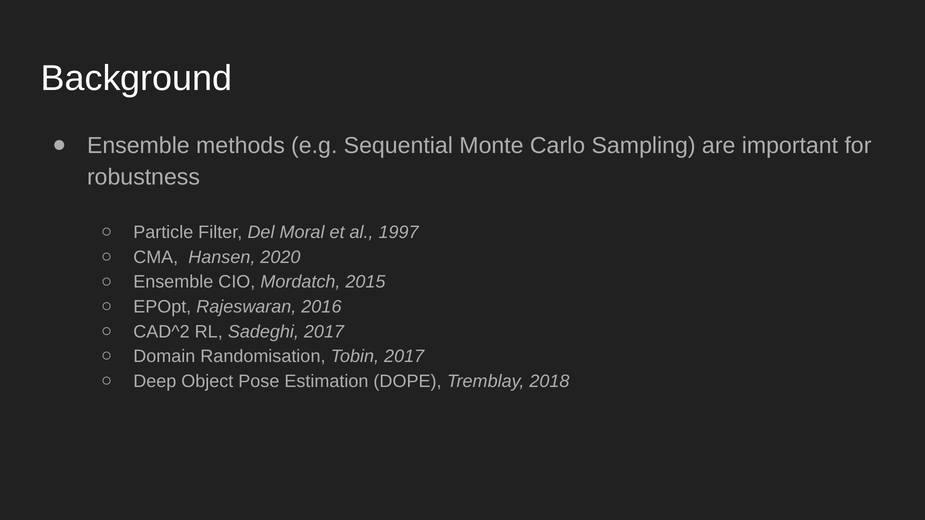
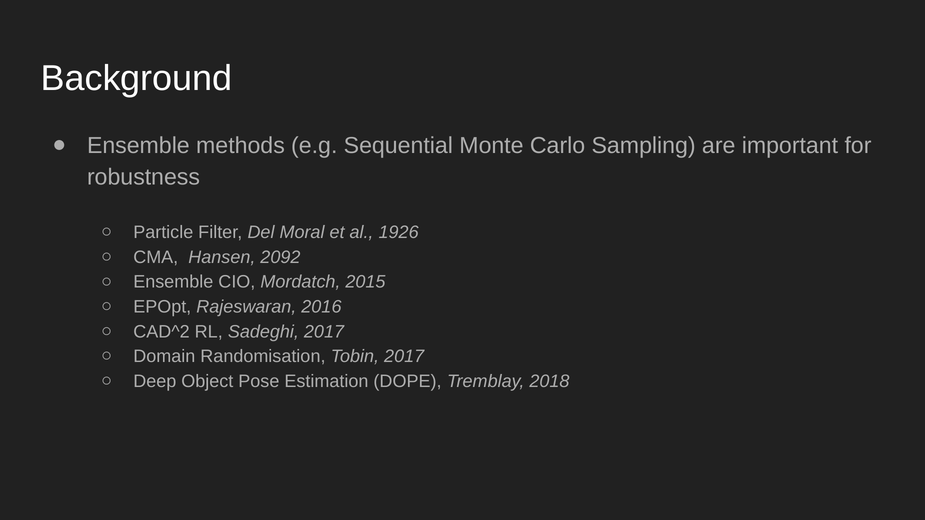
1997: 1997 -> 1926
2020: 2020 -> 2092
